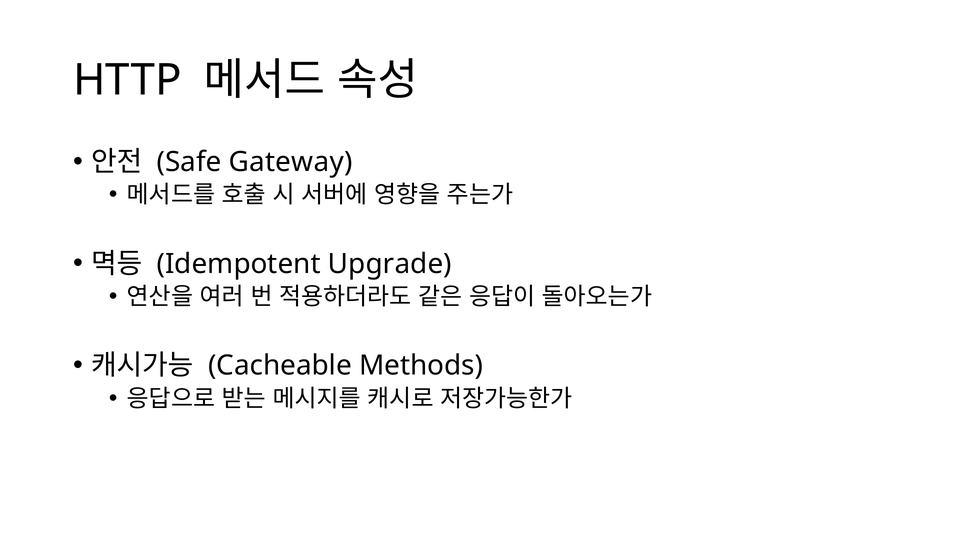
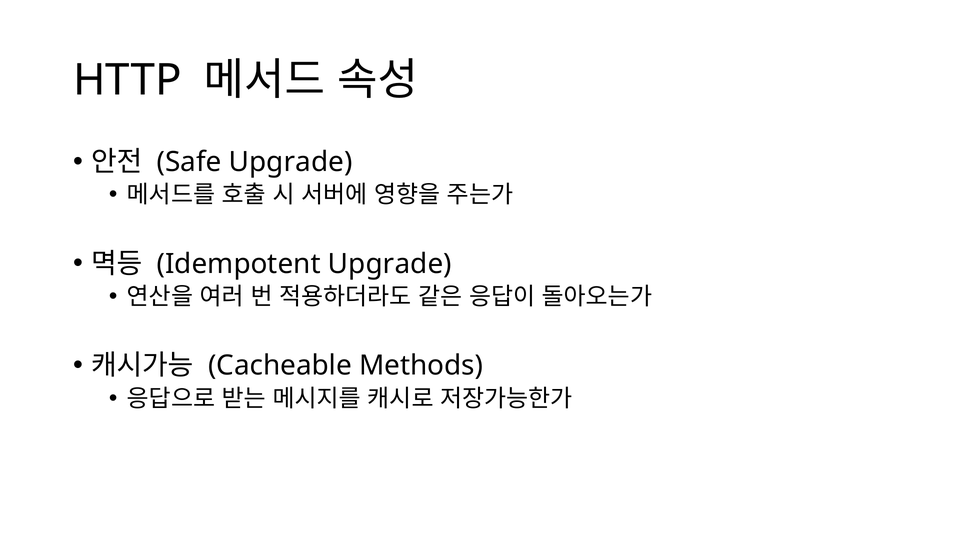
Safe Gateway: Gateway -> Upgrade
